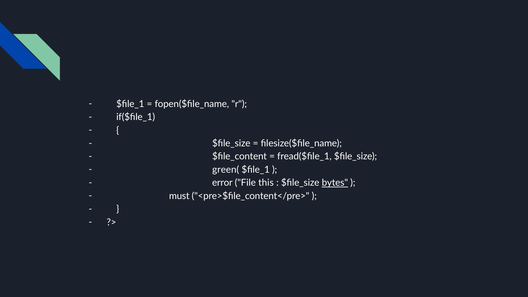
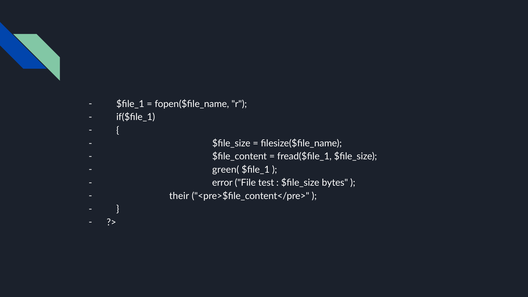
this: this -> test
bytes underline: present -> none
must: must -> their
